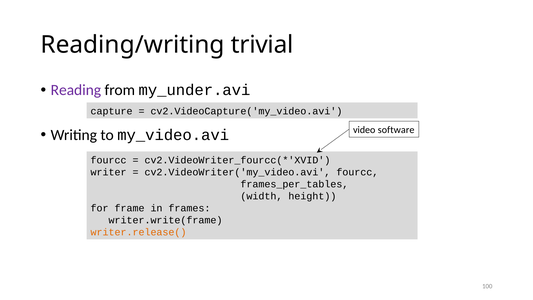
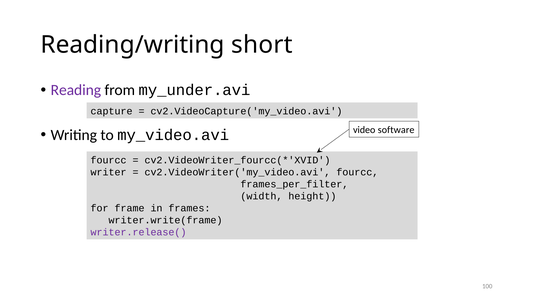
trivial: trivial -> short
frames_per_tables: frames_per_tables -> frames_per_filter
writer.release( colour: orange -> purple
